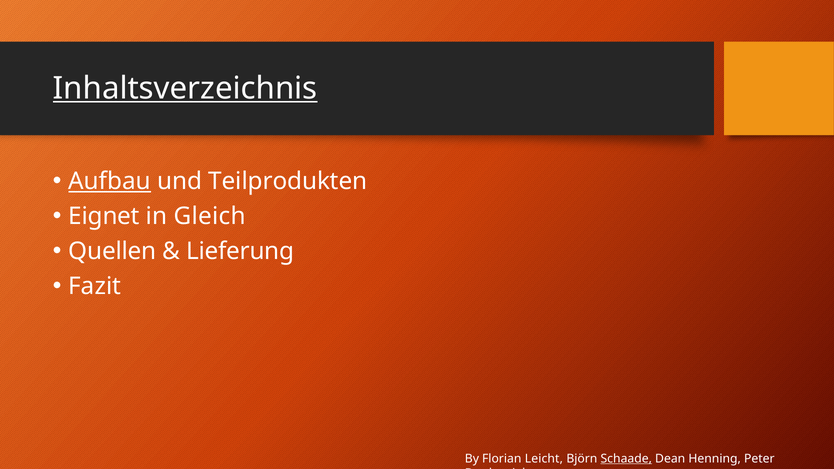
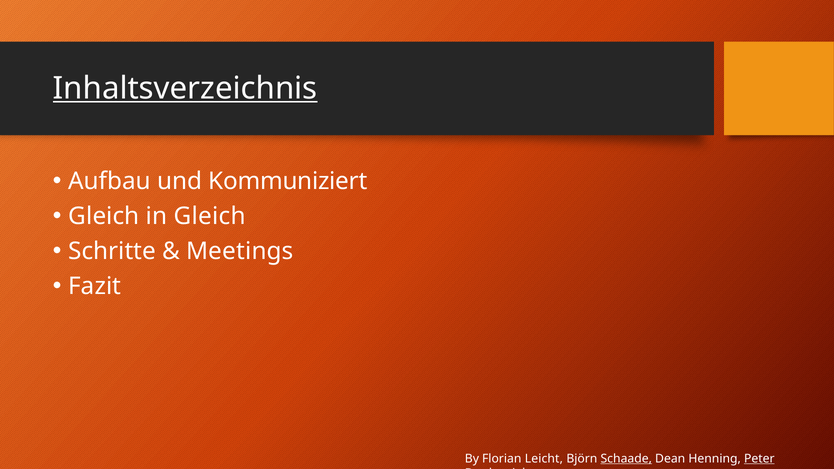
Aufbau underline: present -> none
Teilprodukten: Teilprodukten -> Kommuniziert
Eignet at (104, 216): Eignet -> Gleich
Quellen: Quellen -> Schritte
Lieferung: Lieferung -> Meetings
Peter underline: none -> present
